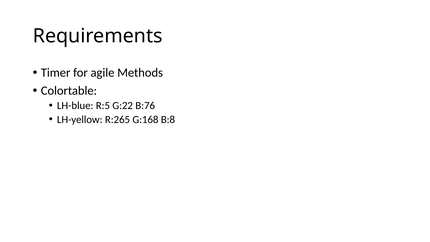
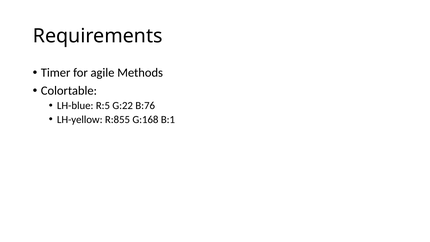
R:265: R:265 -> R:855
B:8: B:8 -> B:1
